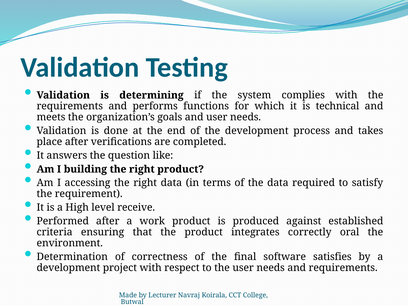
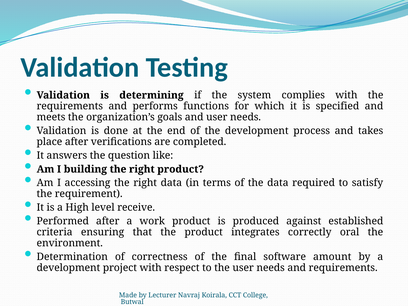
technical: technical -> specified
satisfies: satisfies -> amount
